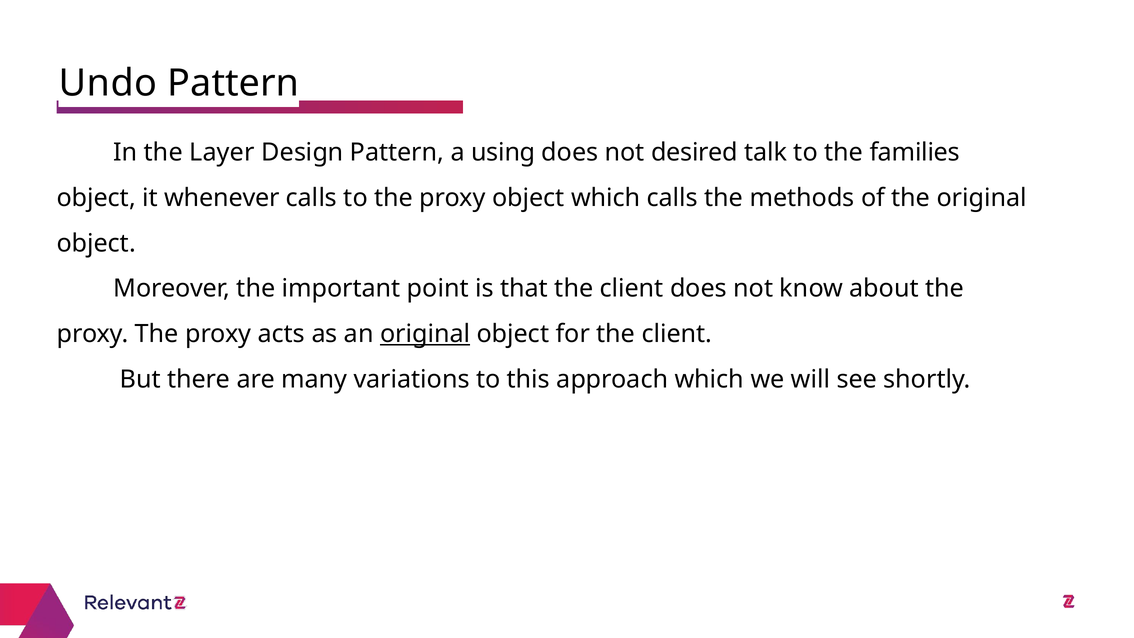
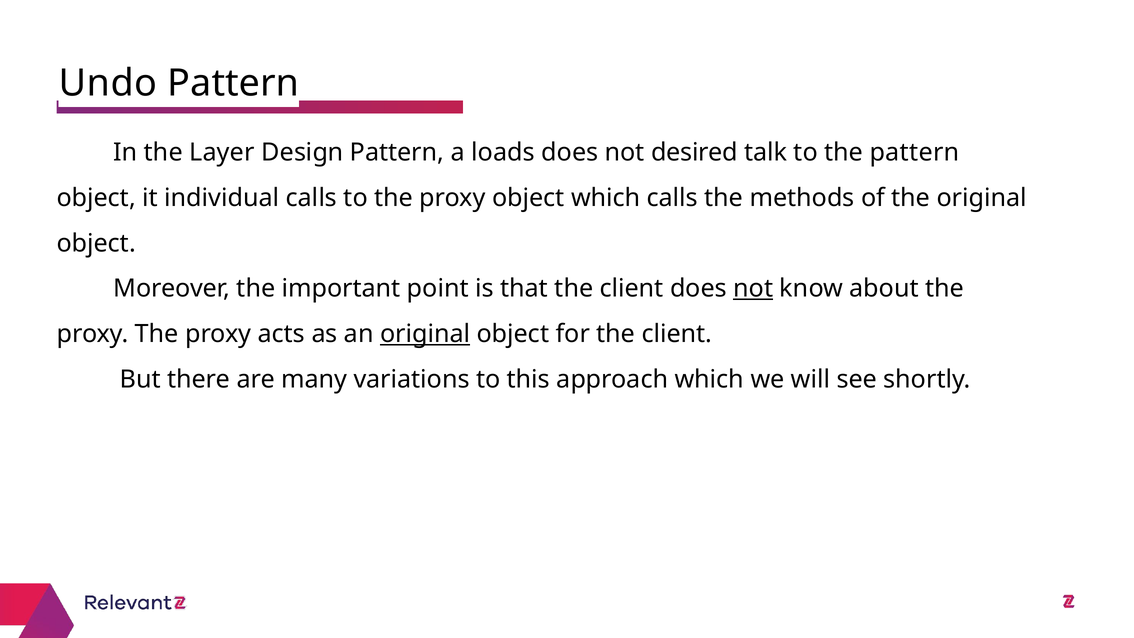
using: using -> loads
the families: families -> pattern
whenever: whenever -> individual
not at (753, 289) underline: none -> present
